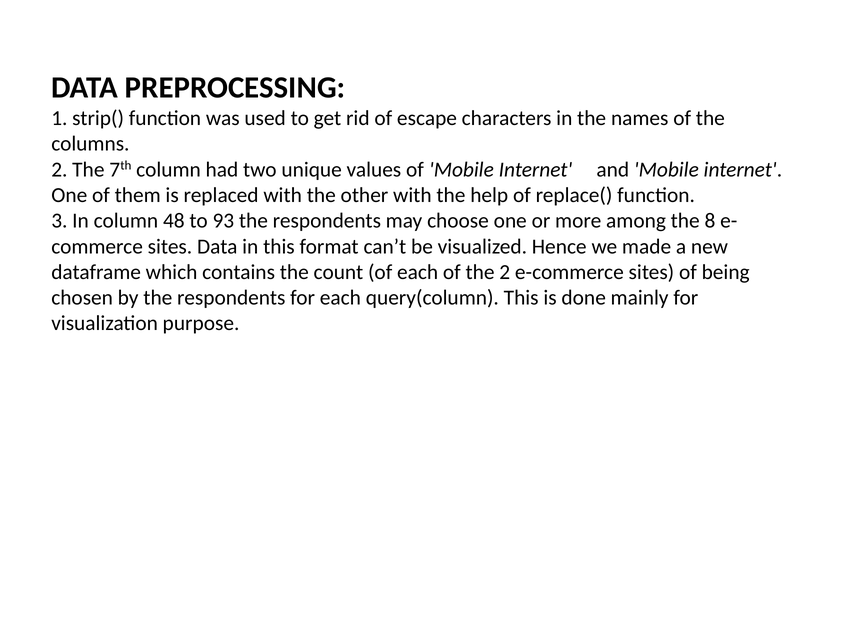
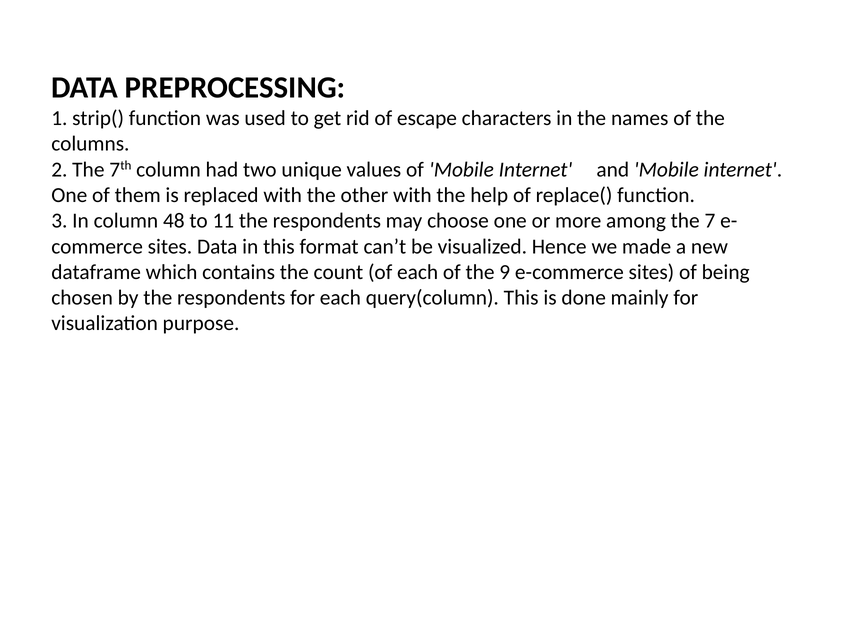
93: 93 -> 11
8: 8 -> 7
the 2: 2 -> 9
